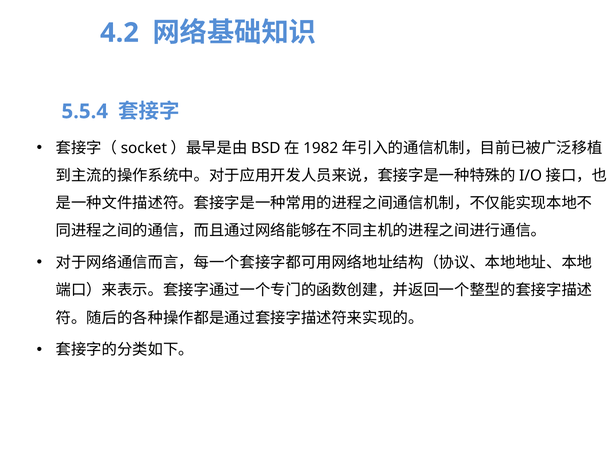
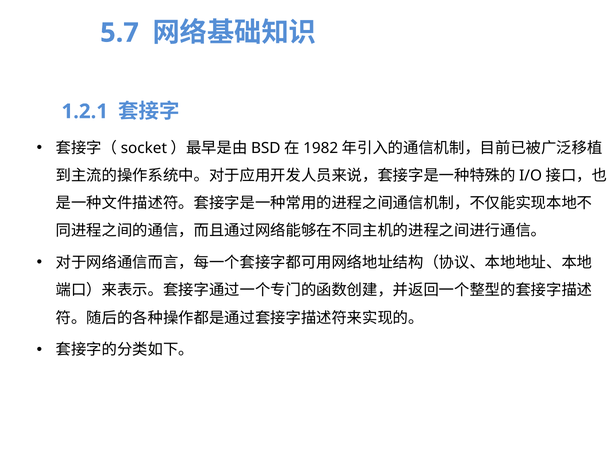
4.2: 4.2 -> 5.7
5.5.4: 5.5.4 -> 1.2.1
